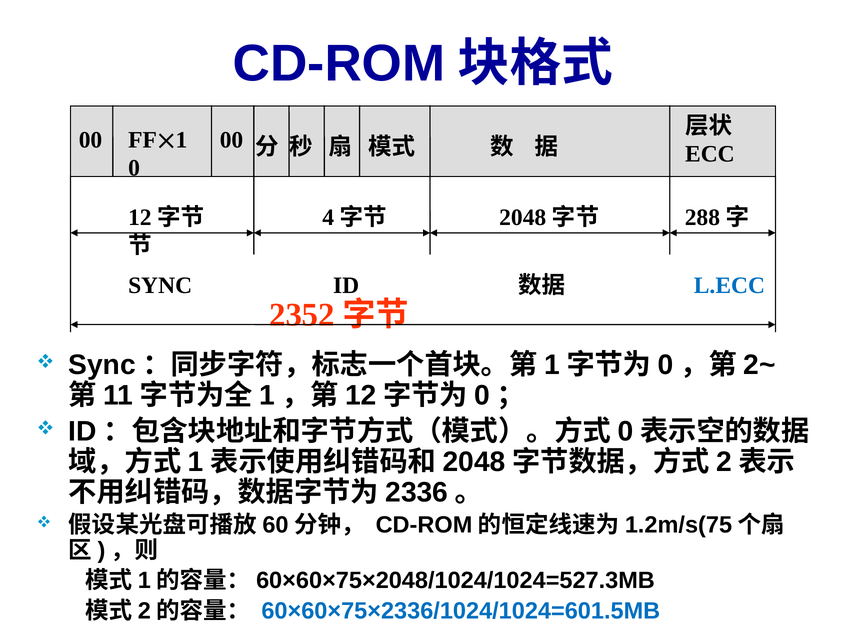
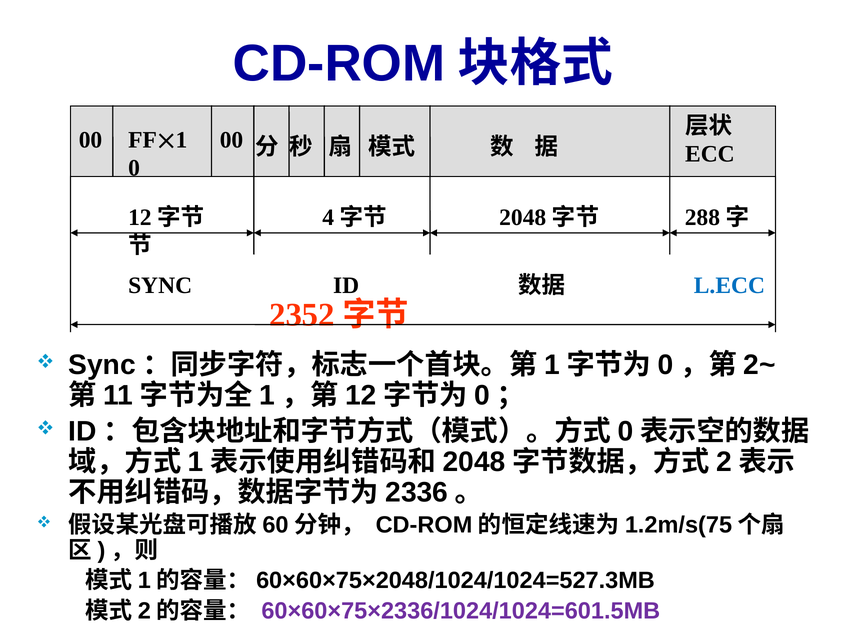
60×60×75×2336/1024/1024=601.5MB colour: blue -> purple
